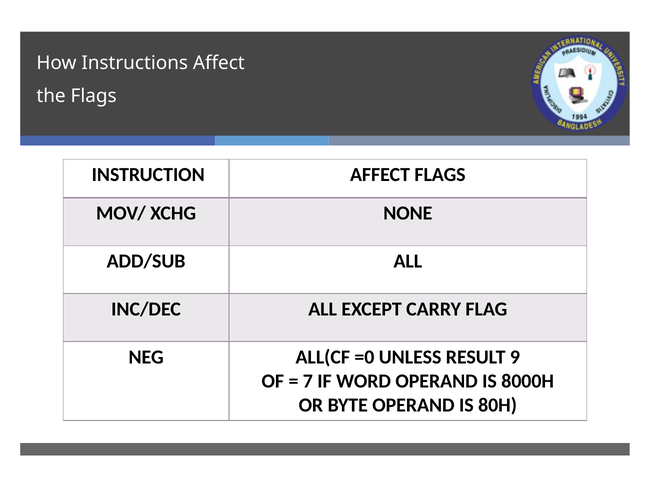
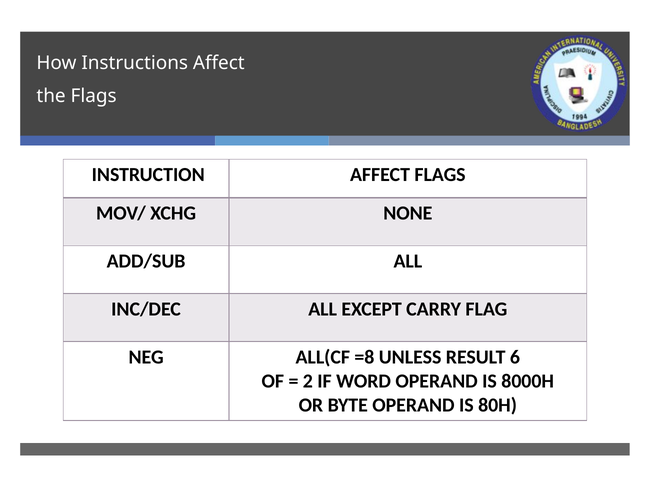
=0: =0 -> =8
9: 9 -> 6
7: 7 -> 2
